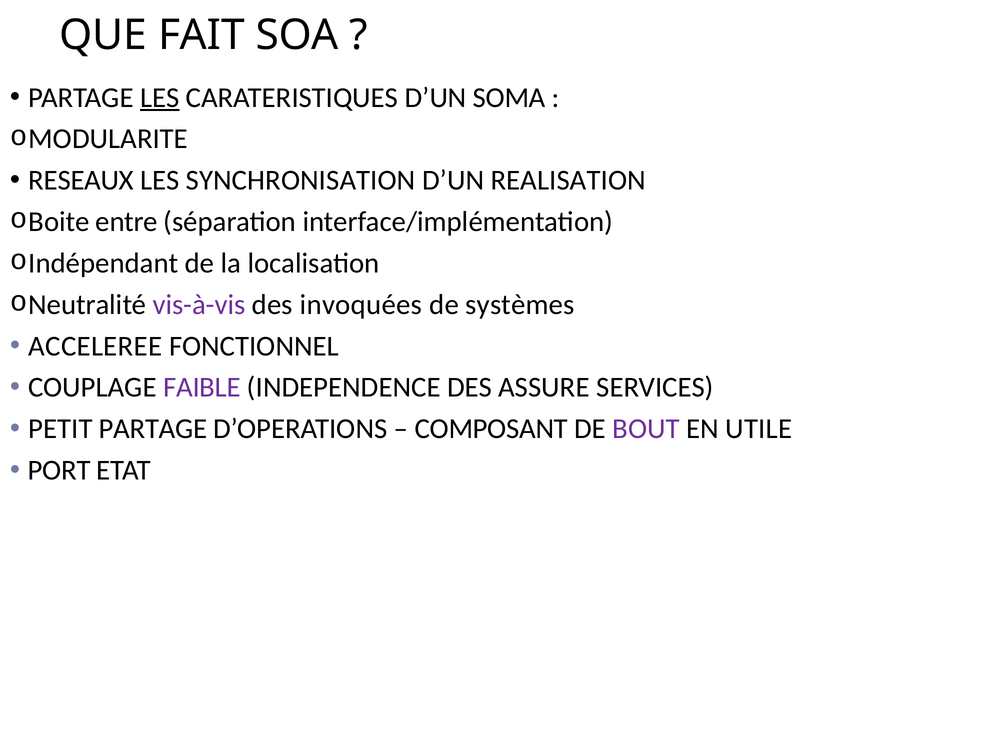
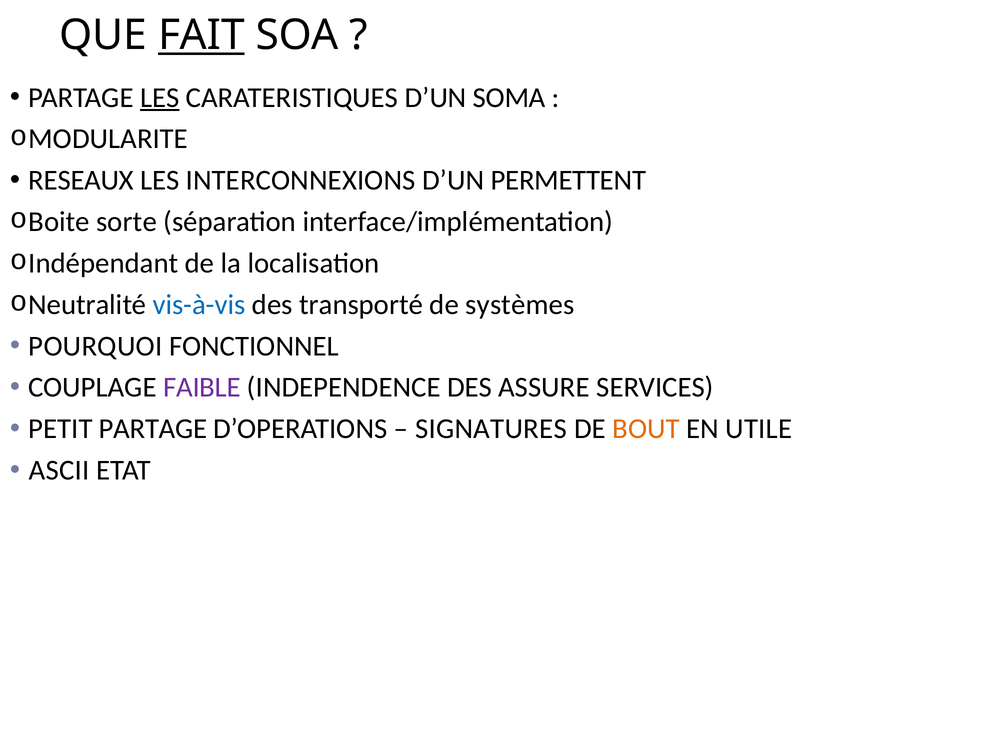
FAIT underline: none -> present
SYNCHRONISATION: SYNCHRONISATION -> INTERCONNEXIONS
REALISATION: REALISATION -> PERMETTENT
entre: entre -> sorte
vis-à-vis colour: purple -> blue
invoquées: invoquées -> transporté
ACCELEREE: ACCELEREE -> POURQUOI
COMPOSANT: COMPOSANT -> SIGNATURES
BOUT colour: purple -> orange
PORT: PORT -> ASCII
